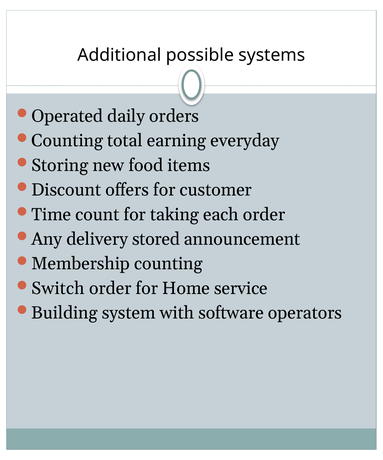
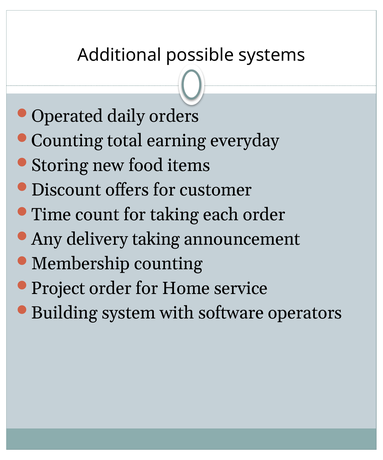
delivery stored: stored -> taking
Switch: Switch -> Project
